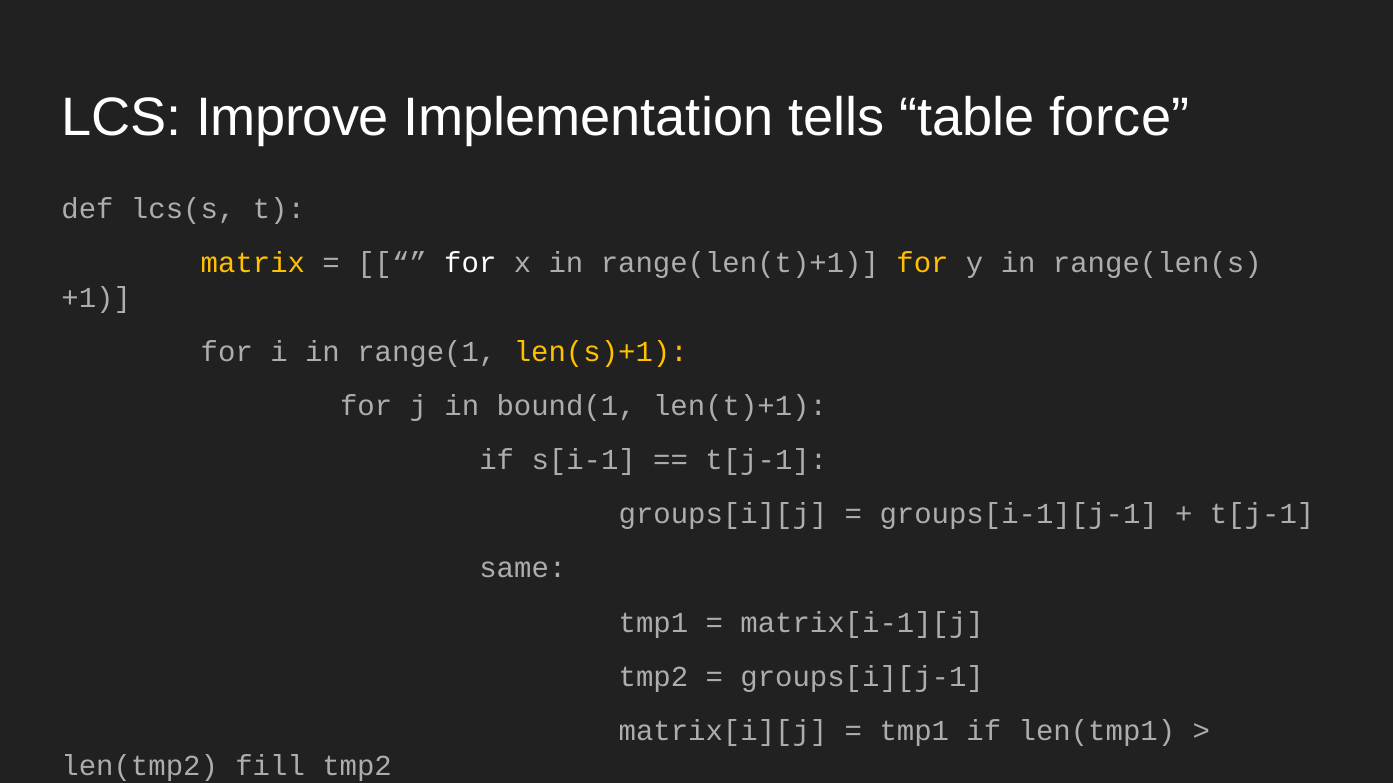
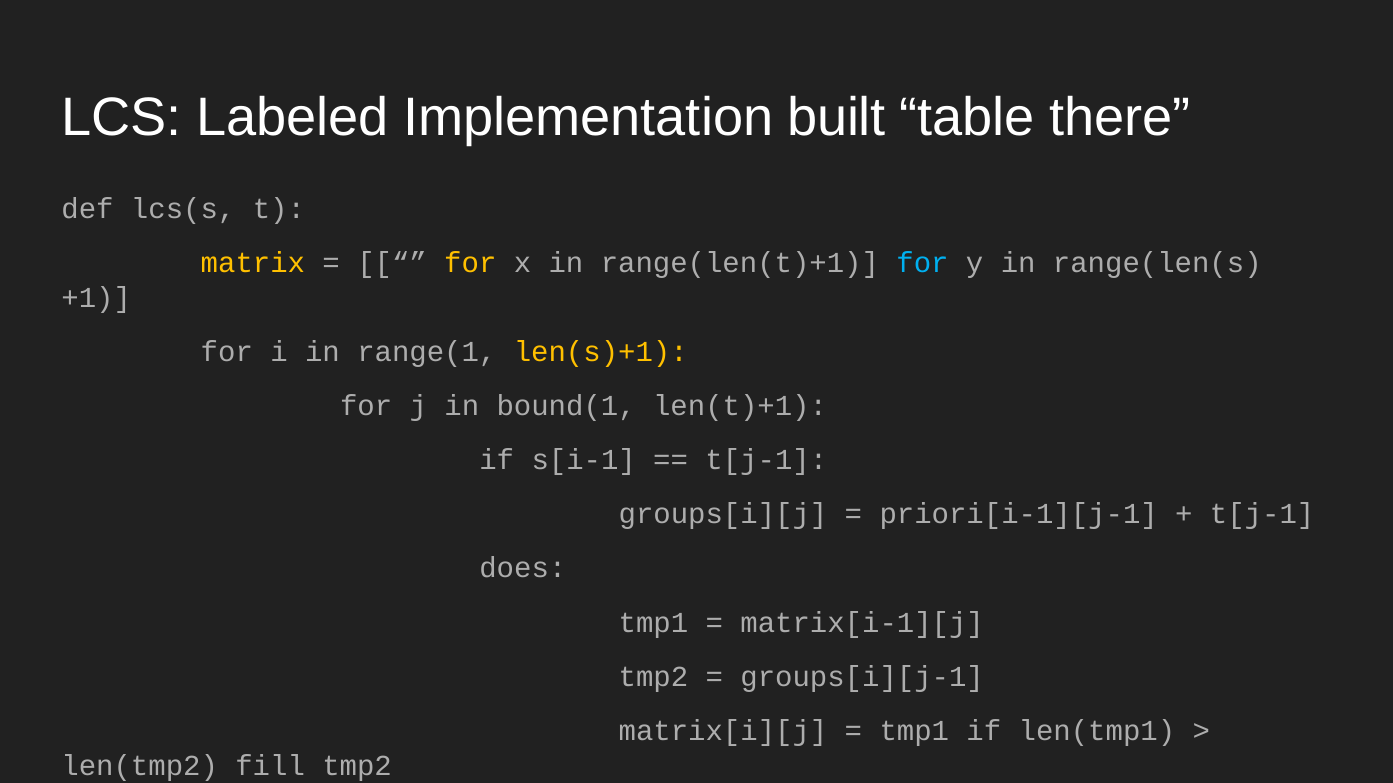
Improve: Improve -> Labeled
tells: tells -> built
force: force -> there
for at (470, 263) colour: white -> yellow
for at (923, 263) colour: yellow -> light blue
groups[i-1][j-1: groups[i-1][j-1 -> priori[i-1][j-1
same: same -> does
